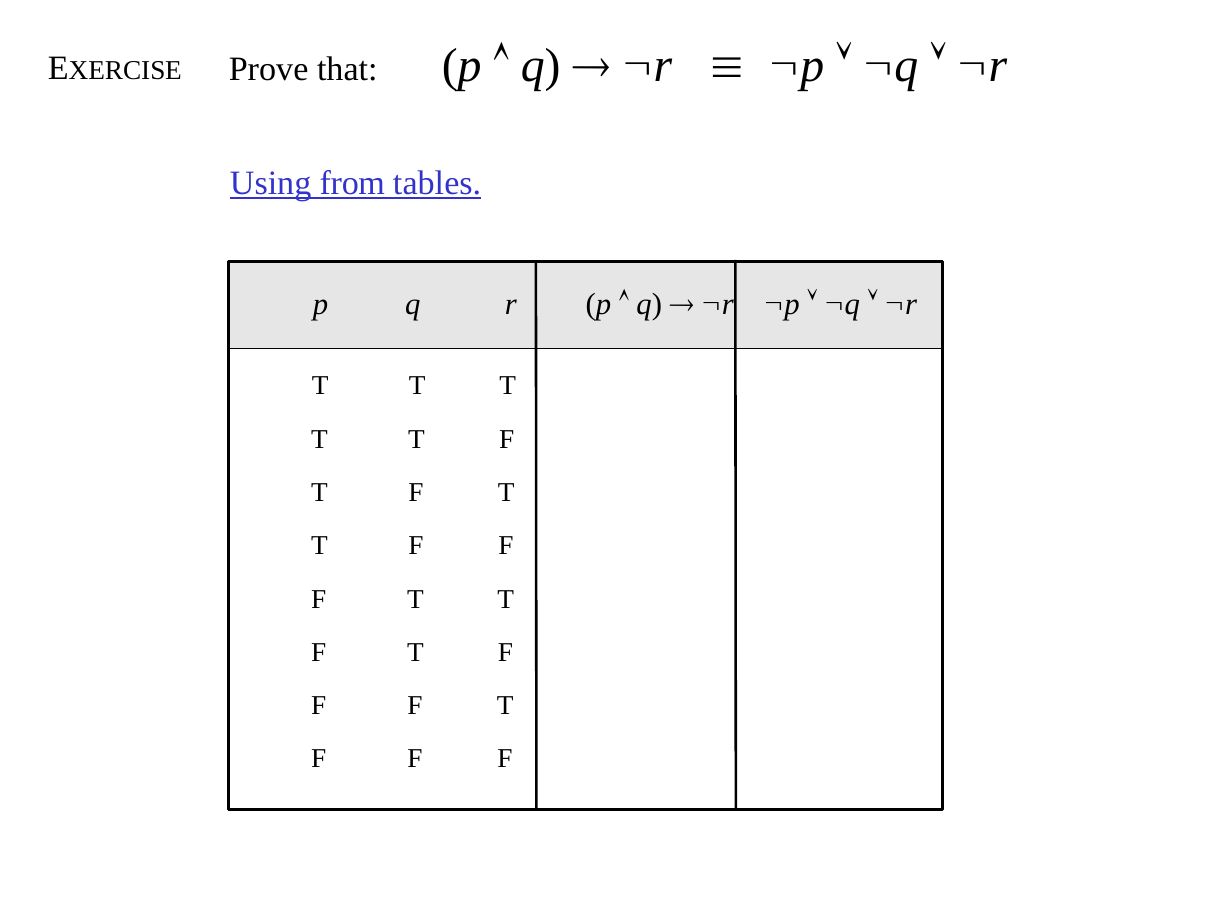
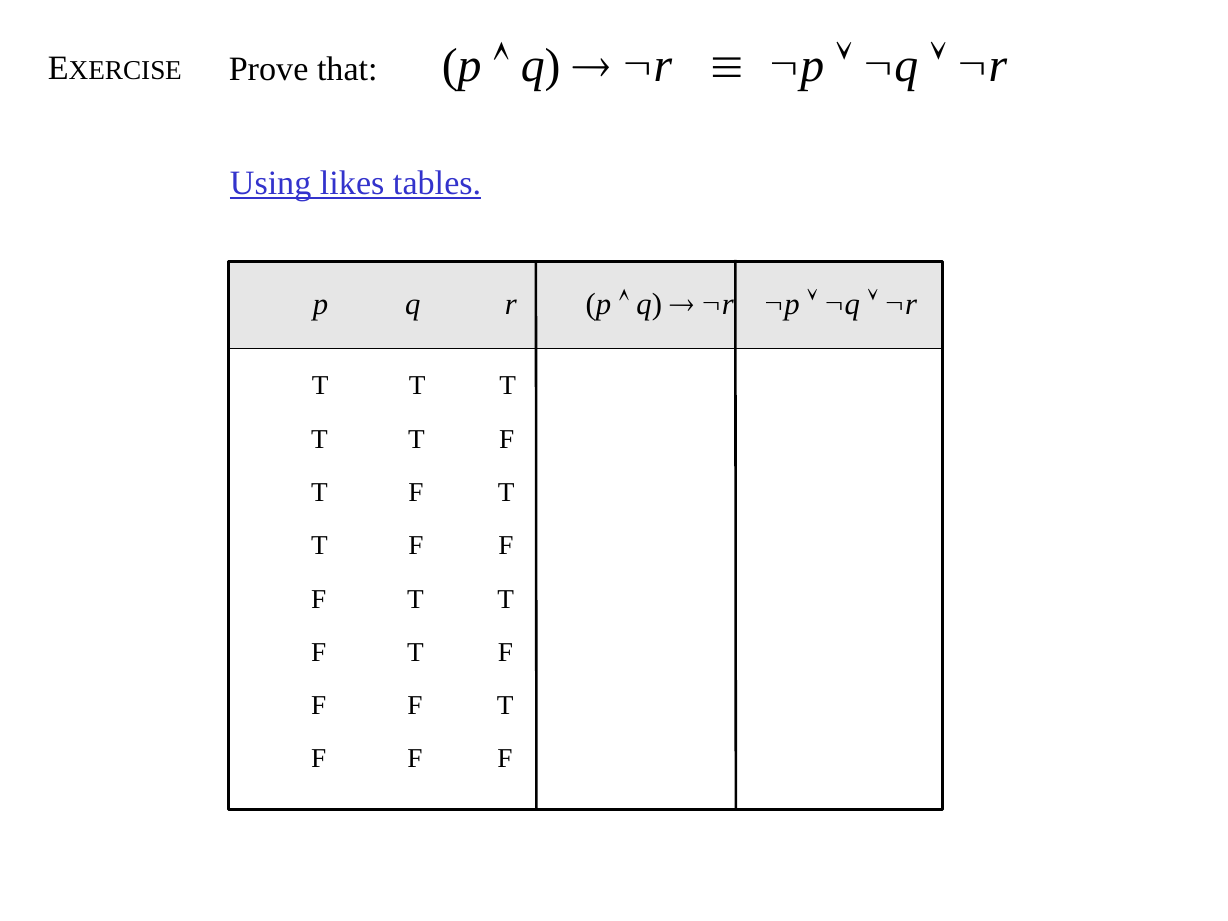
from: from -> likes
